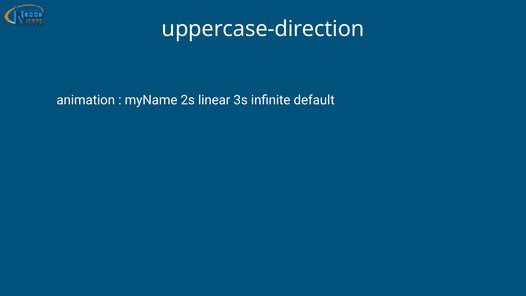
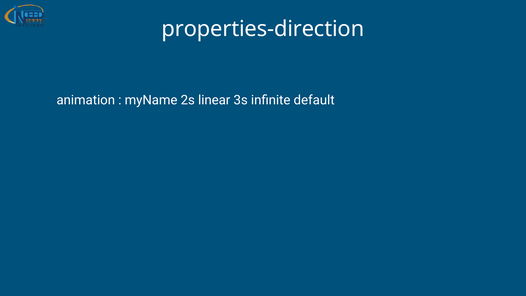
uppercase-direction: uppercase-direction -> properties-direction
